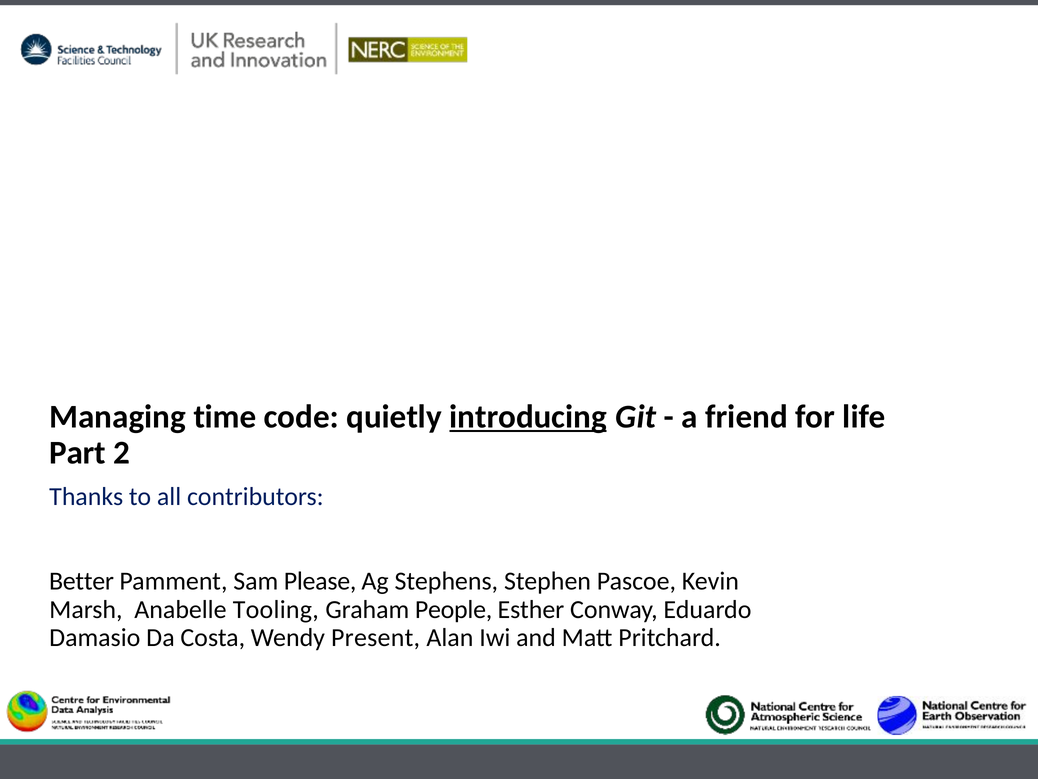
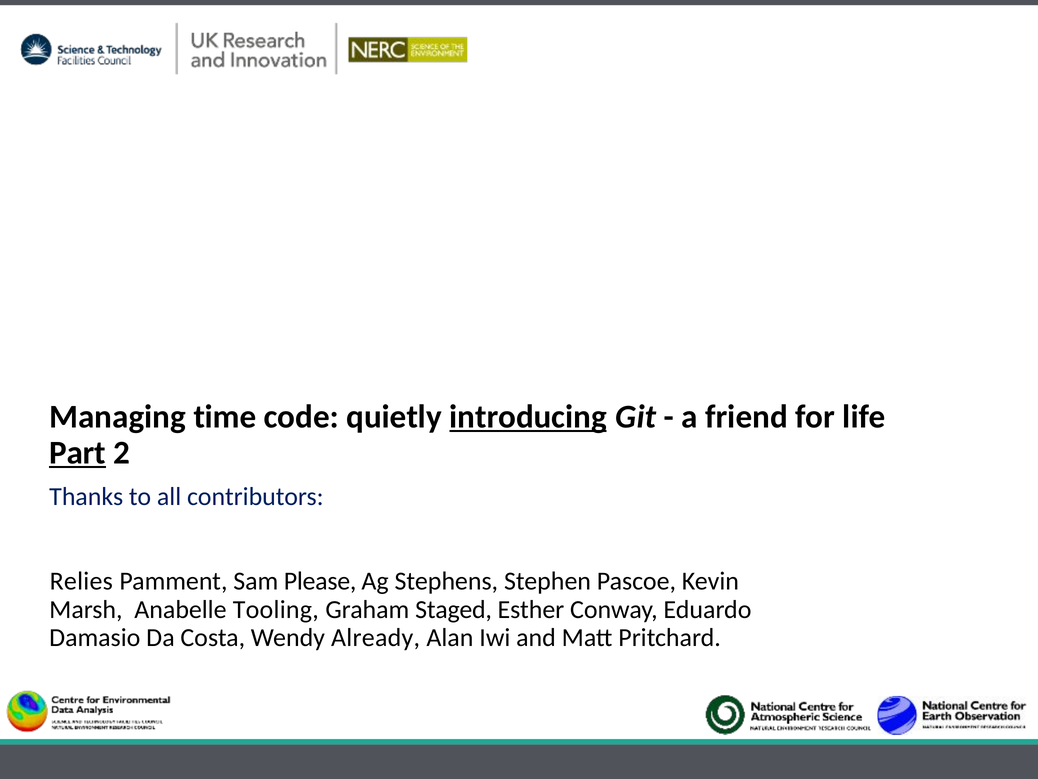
Part underline: none -> present
Better: Better -> Relies
People: People -> Staged
Present: Present -> Already
